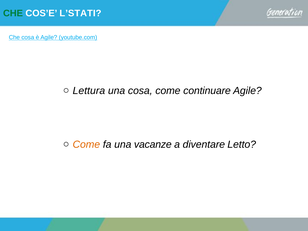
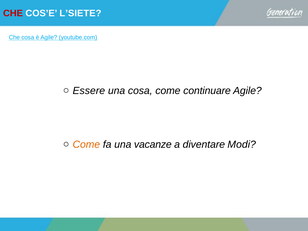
CHE at (13, 13) colour: green -> red
L’STATI: L’STATI -> L’SIETE
Lettura: Lettura -> Essere
Letto: Letto -> Modi
